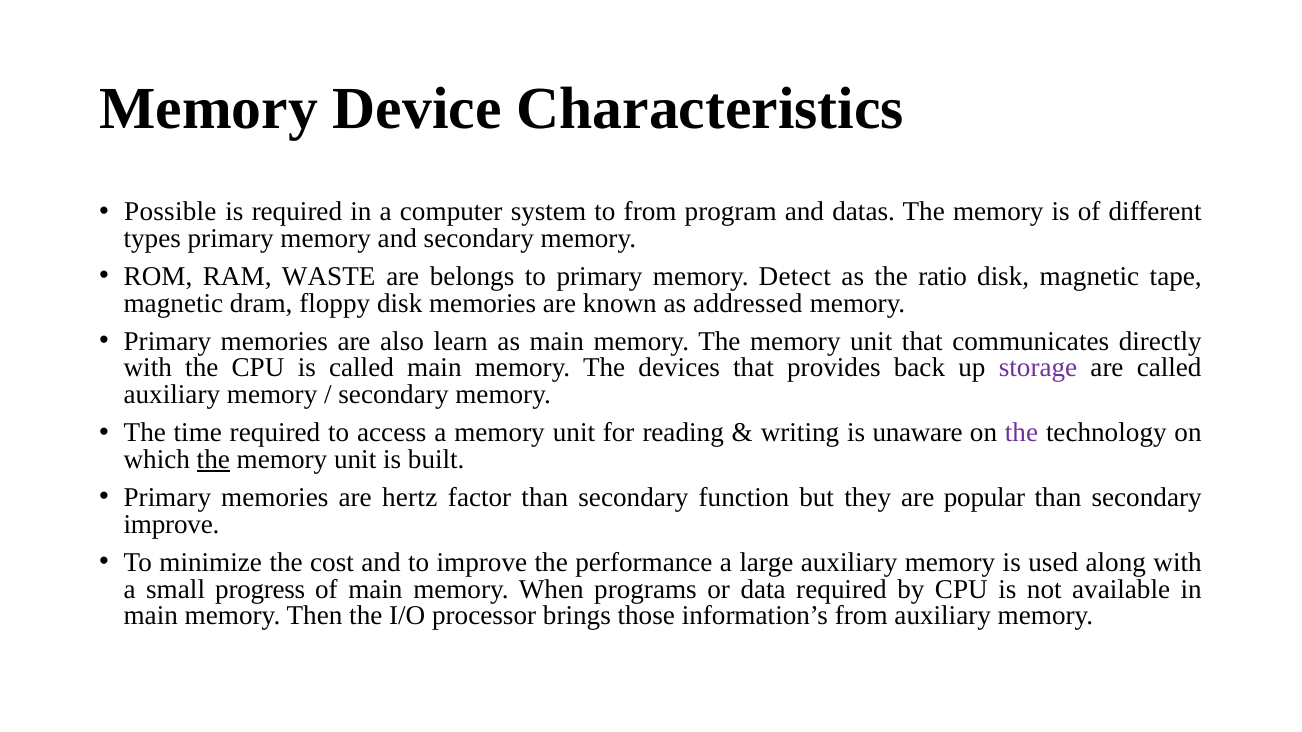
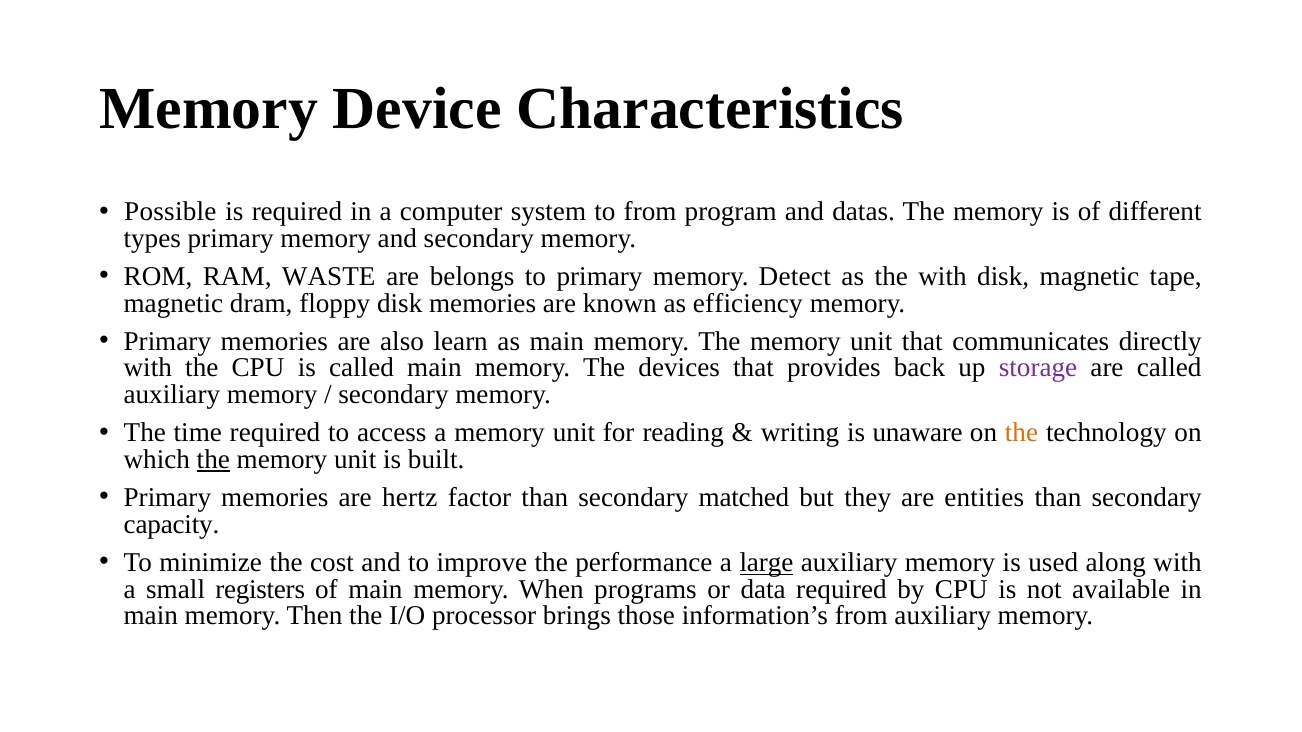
the ratio: ratio -> with
addressed: addressed -> efficiency
the at (1022, 433) colour: purple -> orange
function: function -> matched
popular: popular -> entities
improve at (172, 524): improve -> capacity
large underline: none -> present
progress: progress -> registers
